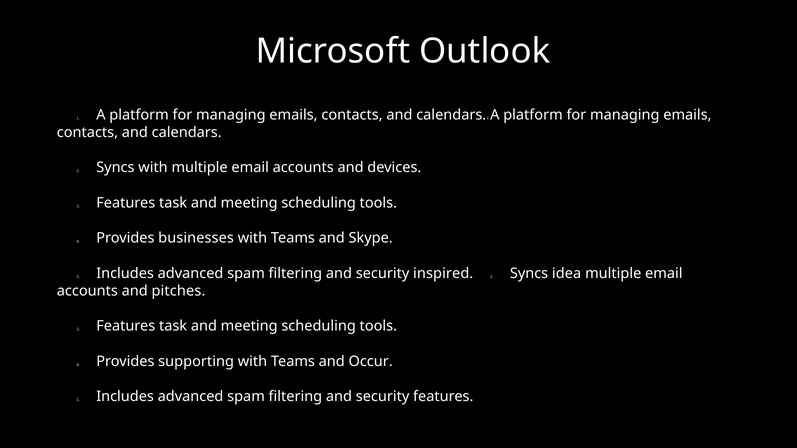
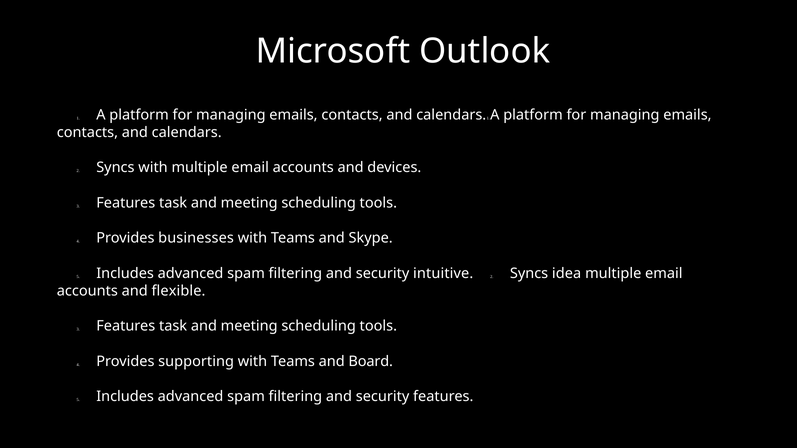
inspired: inspired -> intuitive
pitches: pitches -> flexible
Occur: Occur -> Board
